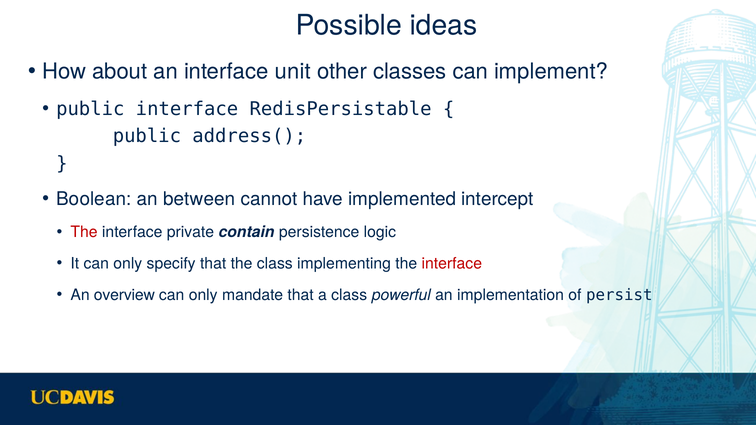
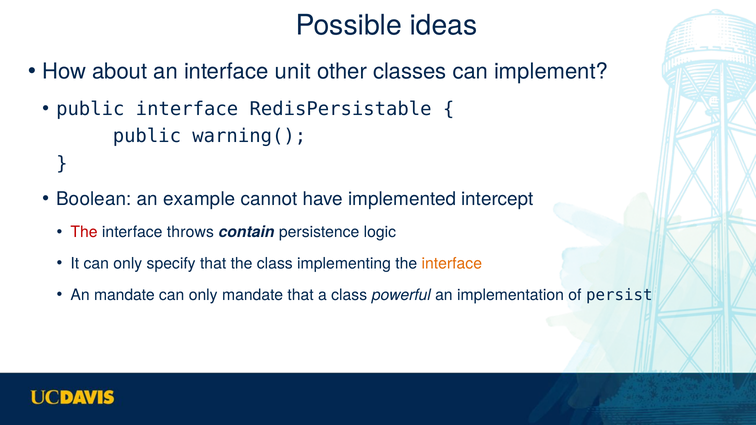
address(: address( -> warning(
between: between -> example
private: private -> throws
interface at (452, 264) colour: red -> orange
An overview: overview -> mandate
